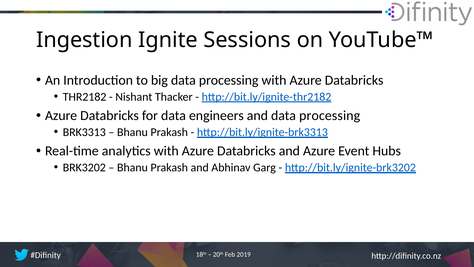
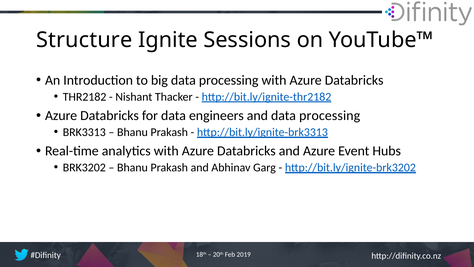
Ingestion: Ingestion -> Structure
